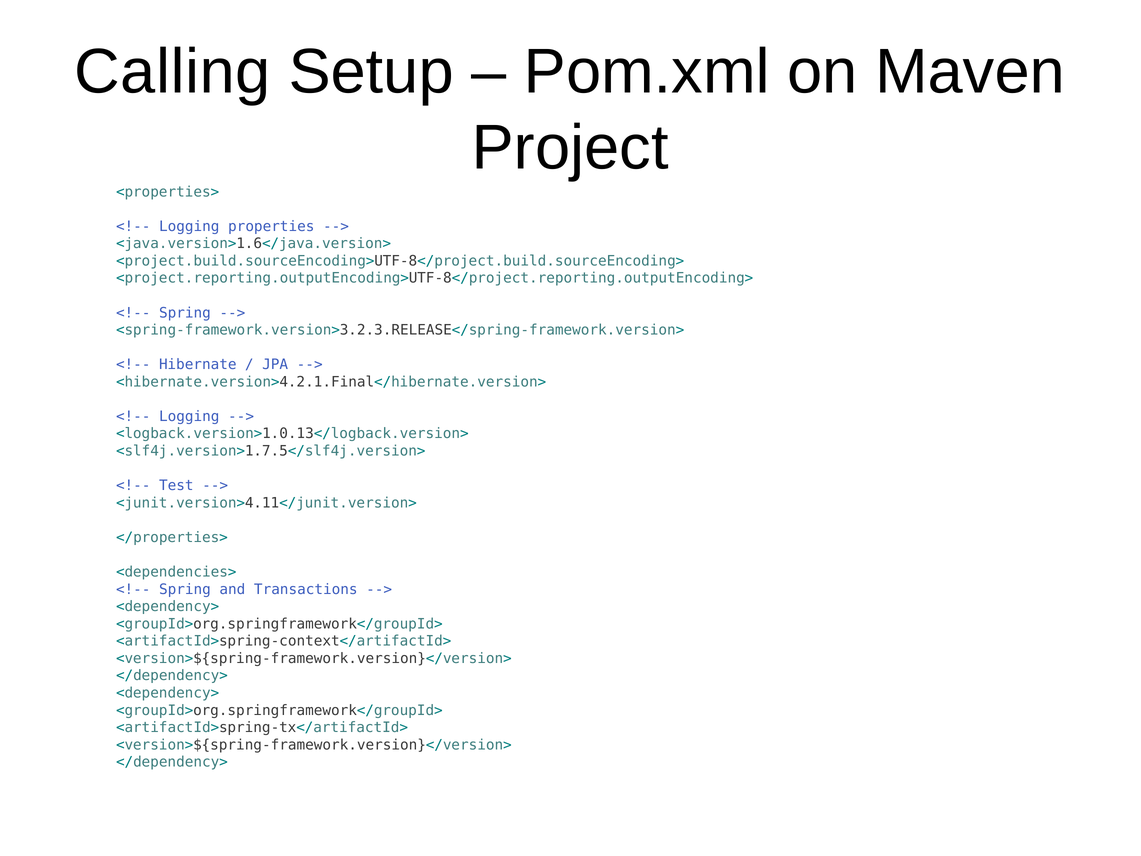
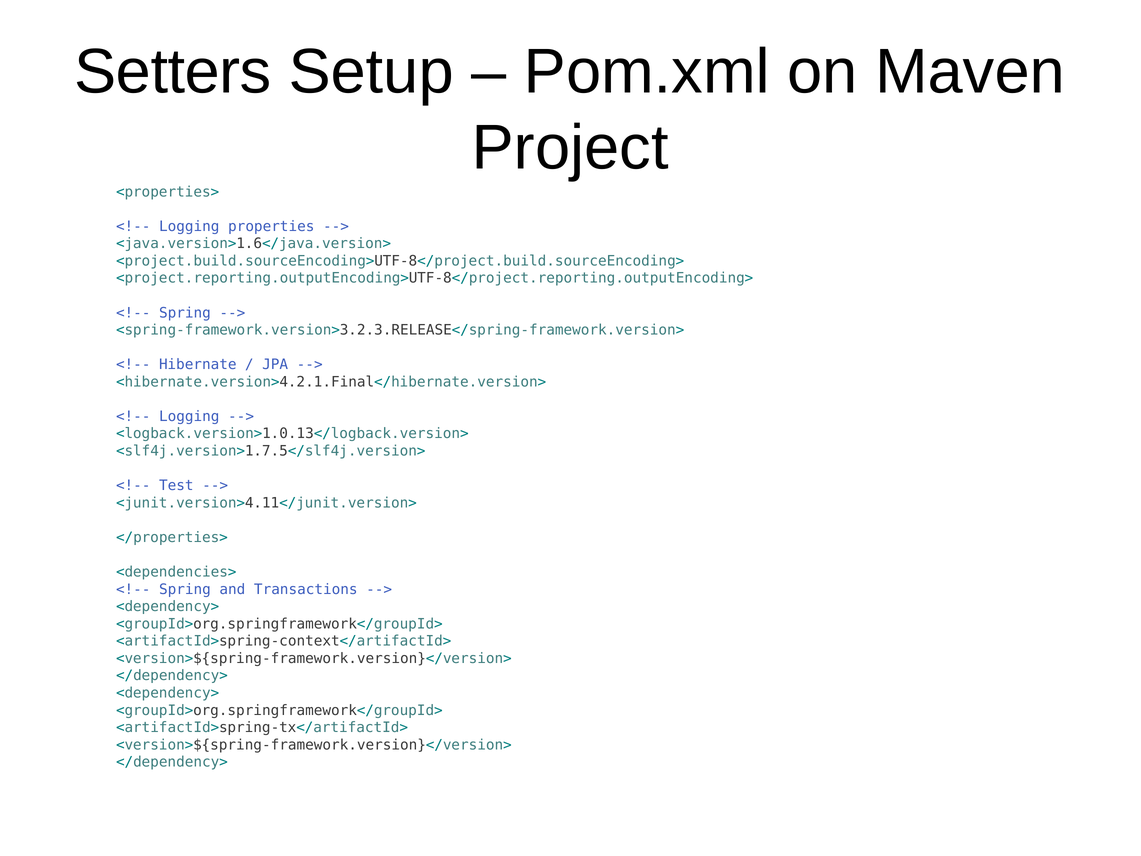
Calling: Calling -> Setters
